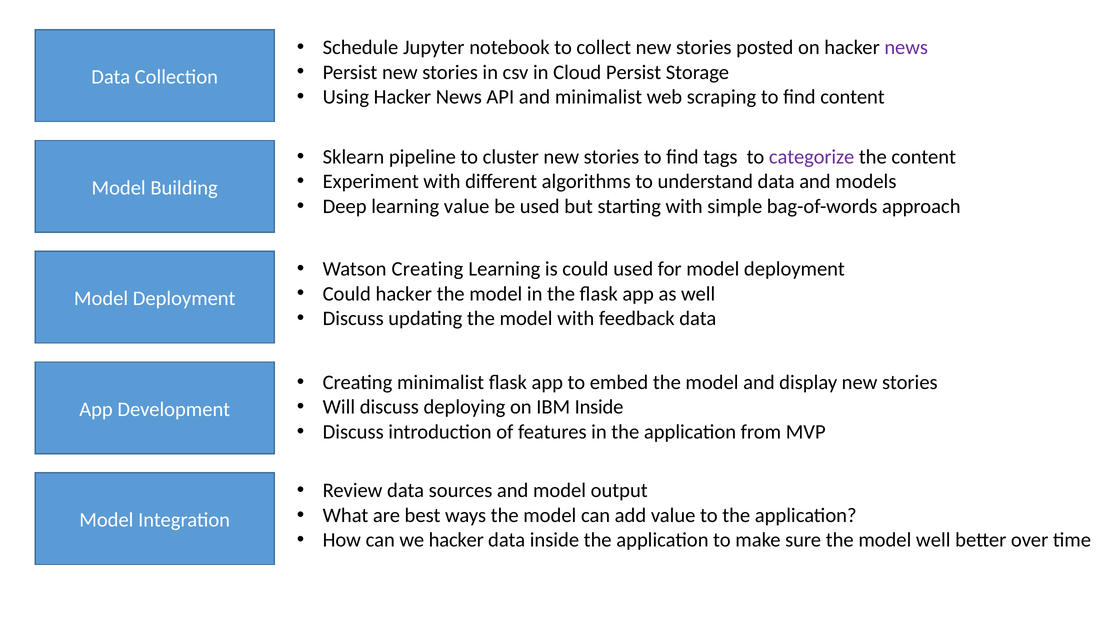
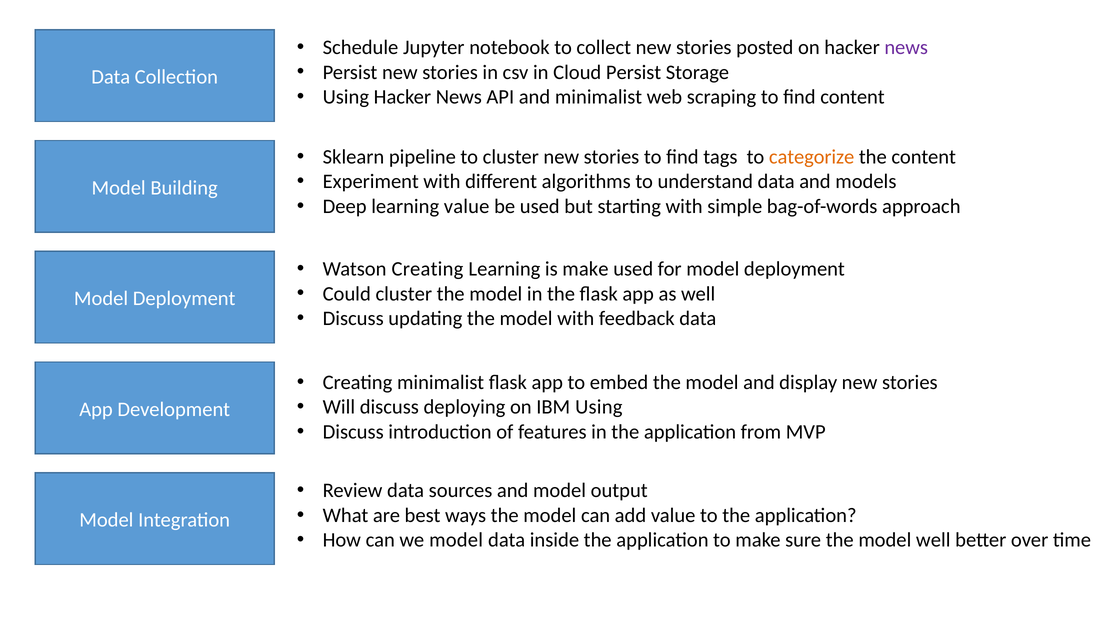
categorize colour: purple -> orange
is could: could -> make
Could hacker: hacker -> cluster
IBM Inside: Inside -> Using
we hacker: hacker -> model
